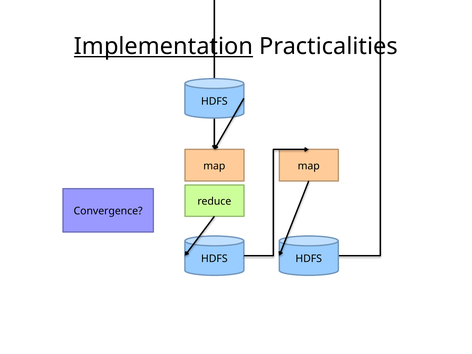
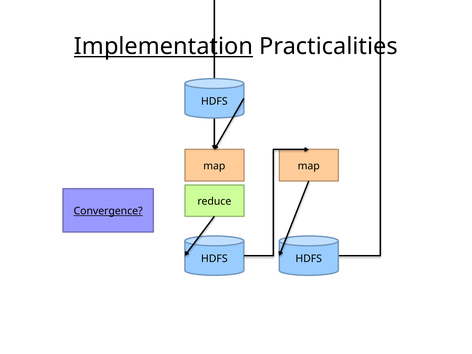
Convergence underline: none -> present
